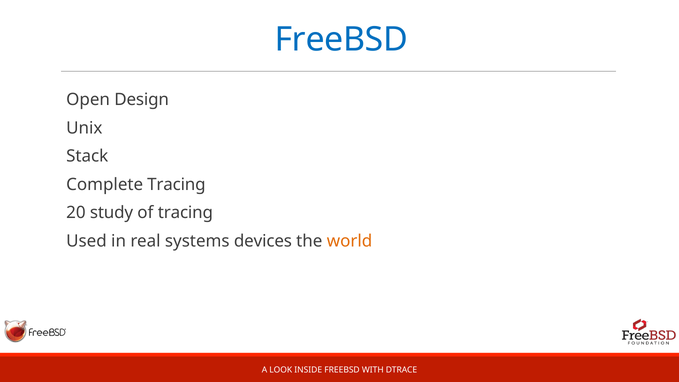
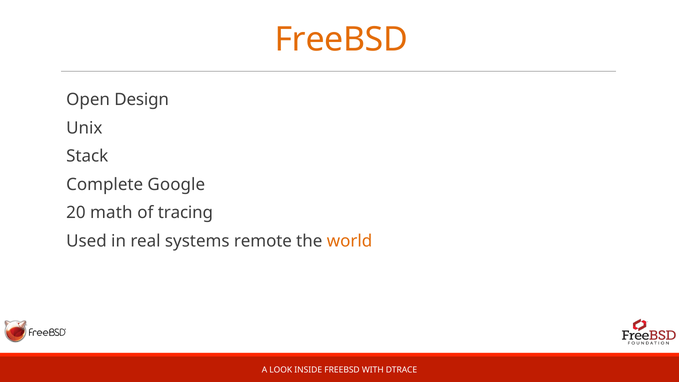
FreeBSD at (341, 39) colour: blue -> orange
Complete Tracing: Tracing -> Google
study: study -> math
devices: devices -> remote
